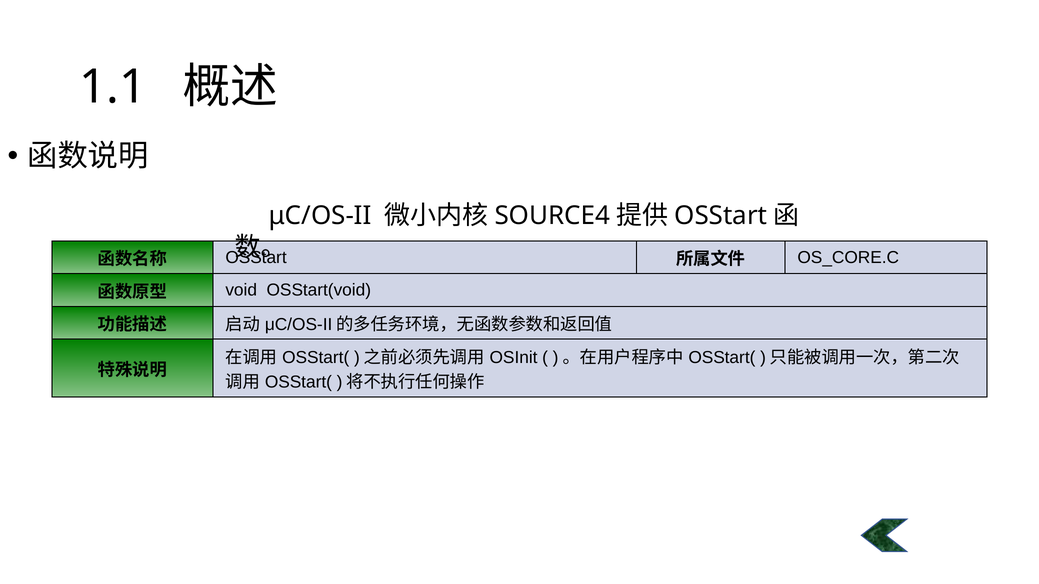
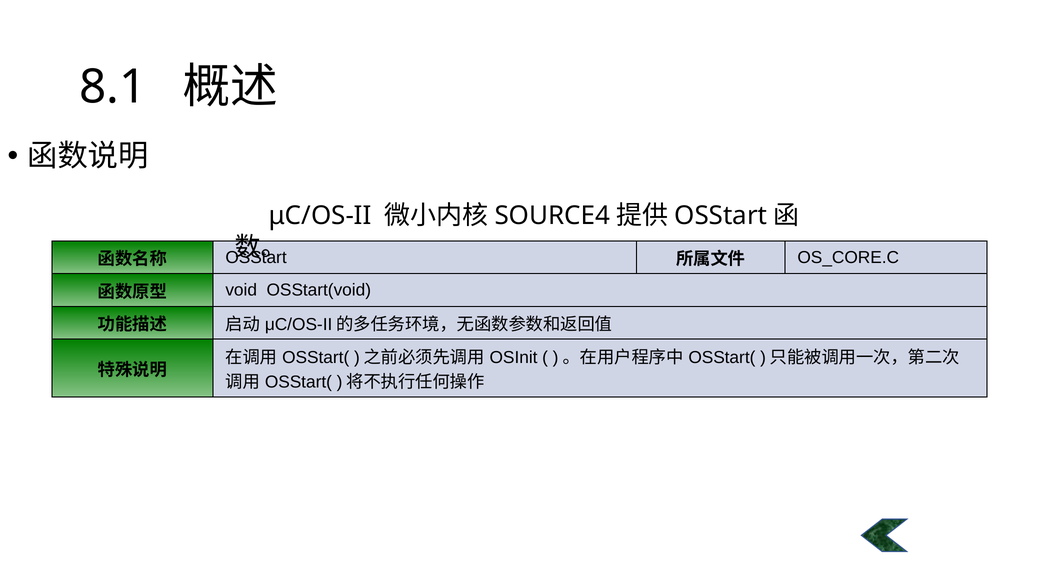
1.1: 1.1 -> 8.1
